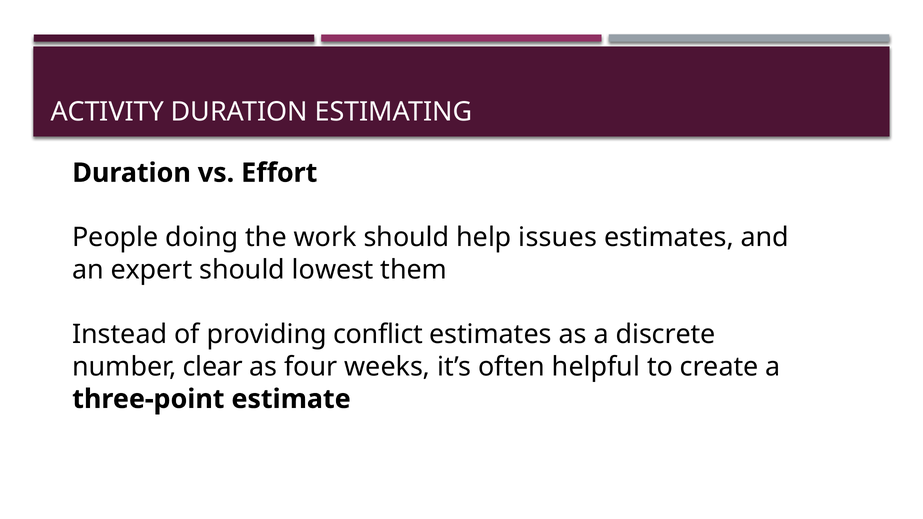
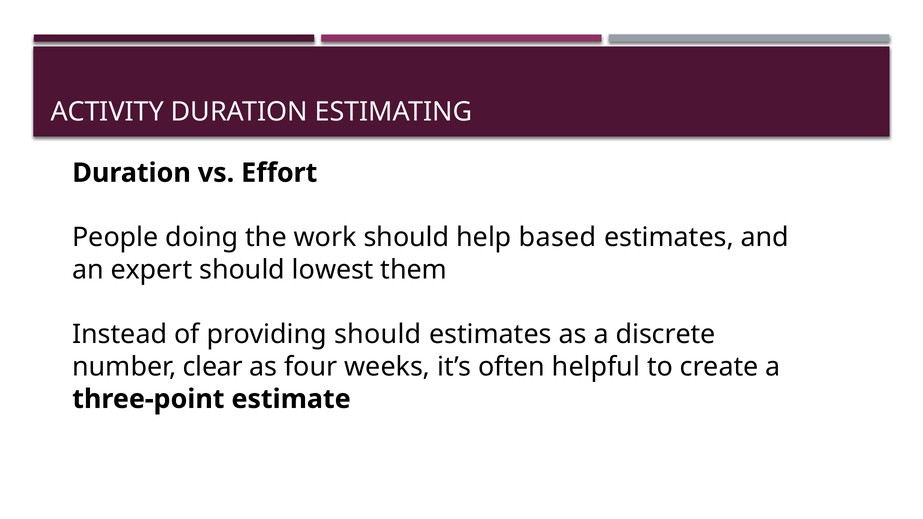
issues: issues -> based
providing conflict: conflict -> should
